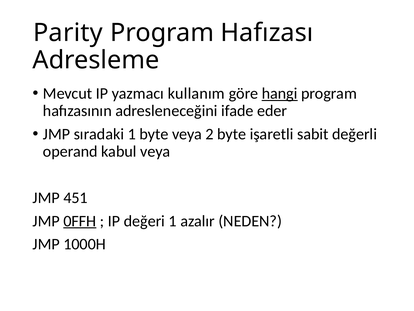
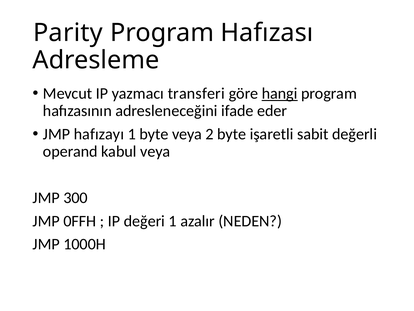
kullanım: kullanım -> transferi
sıradaki: sıradaki -> hafızayı
451: 451 -> 300
0FFH underline: present -> none
